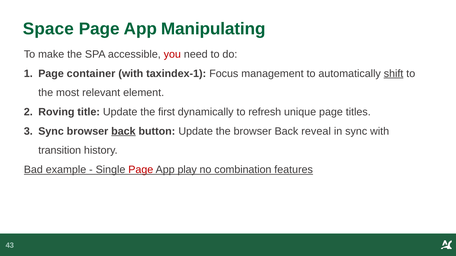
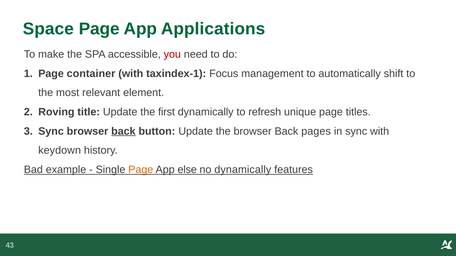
Manipulating: Manipulating -> Applications
shift underline: present -> none
reveal: reveal -> pages
transition: transition -> keydown
Page at (141, 170) colour: red -> orange
play: play -> else
no combination: combination -> dynamically
